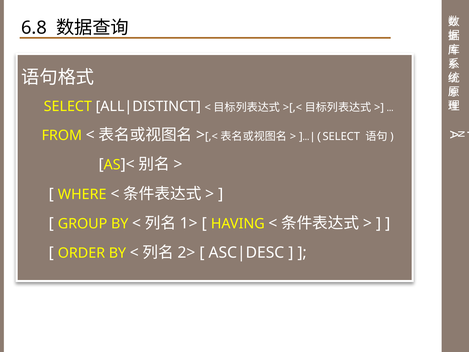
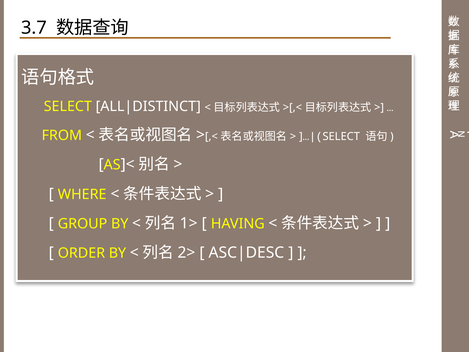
6.8: 6.8 -> 3.7
